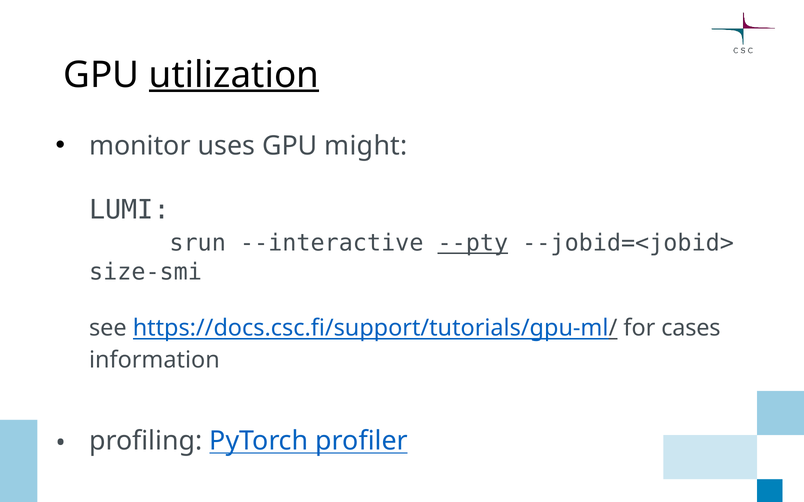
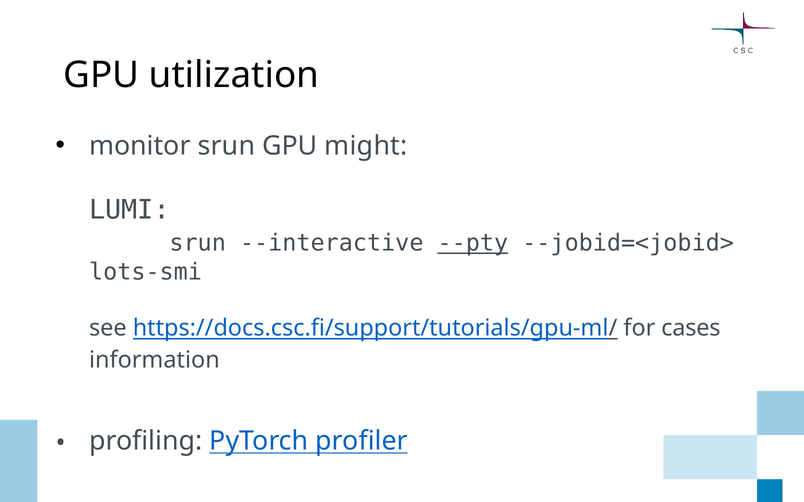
utilization underline: present -> none
monitor uses: uses -> srun
size-smi: size-smi -> lots-smi
